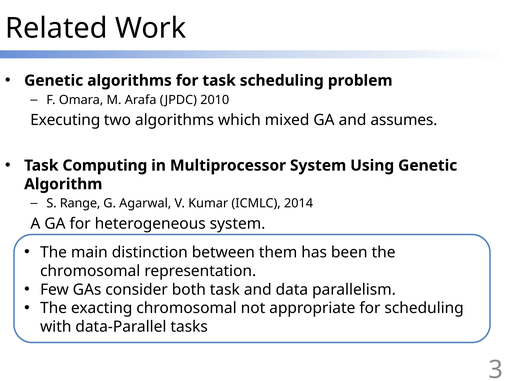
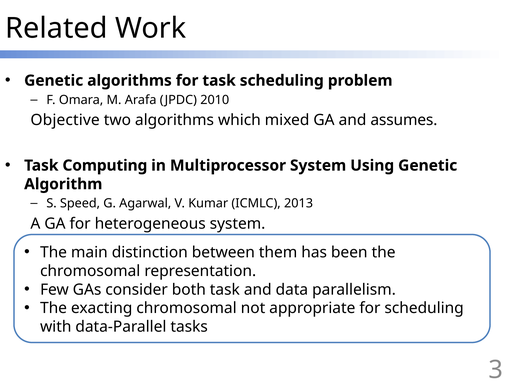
Executing: Executing -> Objective
Range: Range -> Speed
2014: 2014 -> 2013
